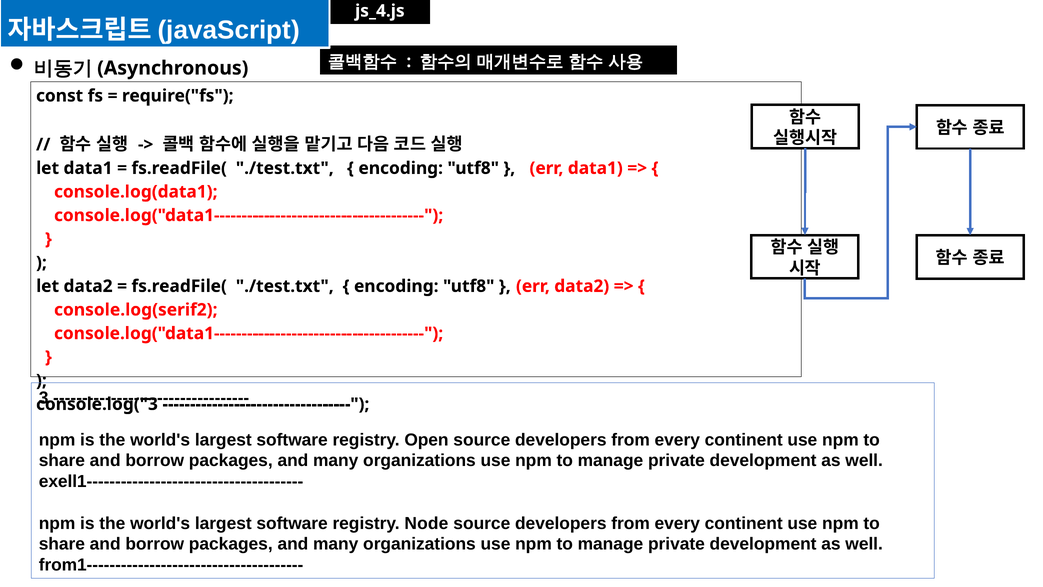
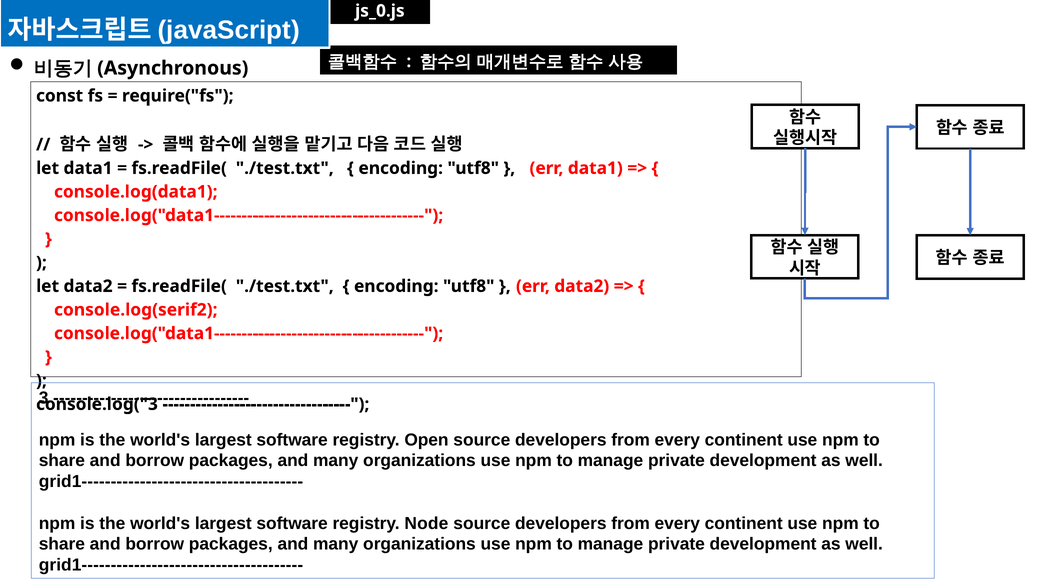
js_4.js: js_4.js -> js_0.js
exell1-------------------------------------- at (171, 481): exell1-------------------------------------- -> grid1--------------------------------------
from1-------------------------------------- at (171, 565): from1-------------------------------------- -> grid1--------------------------------------
